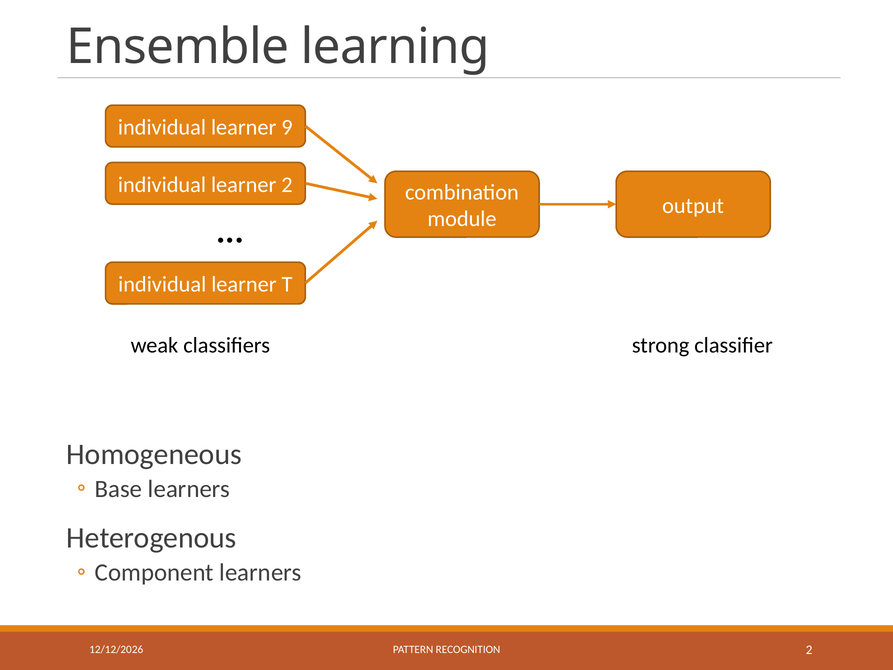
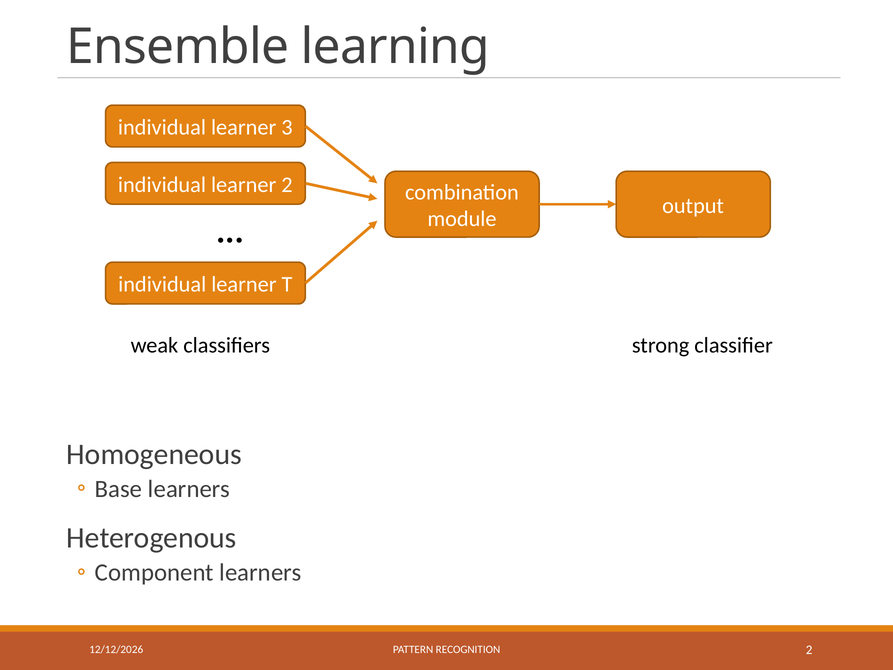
9: 9 -> 3
